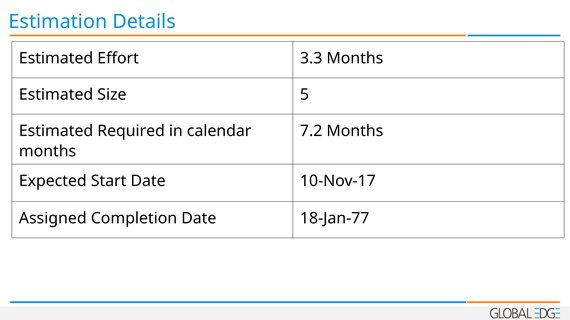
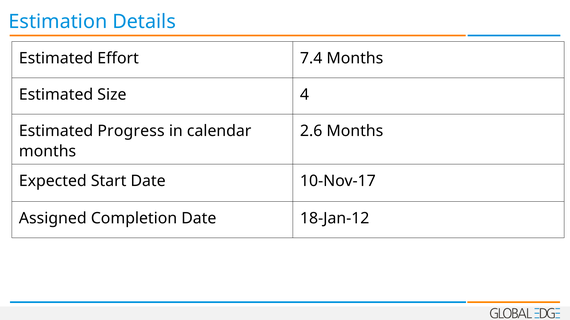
3.3: 3.3 -> 7.4
5: 5 -> 4
Required: Required -> Progress
7.2: 7.2 -> 2.6
18-Jan-77: 18-Jan-77 -> 18-Jan-12
